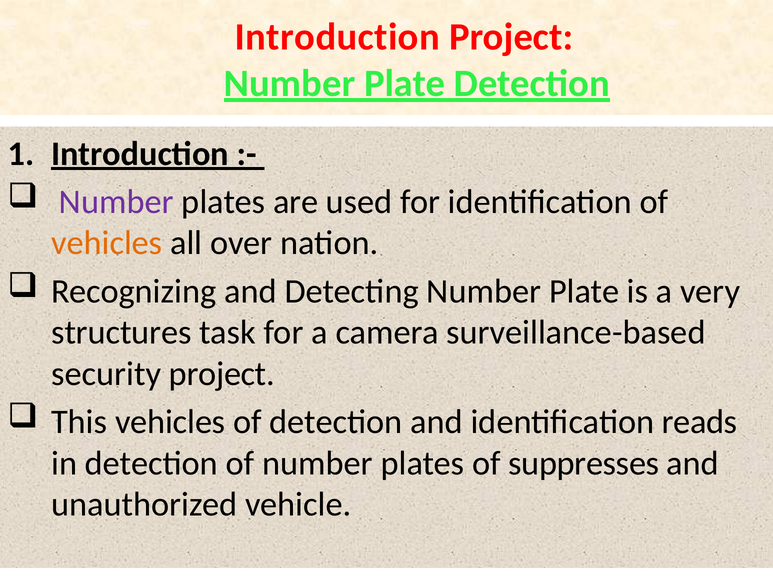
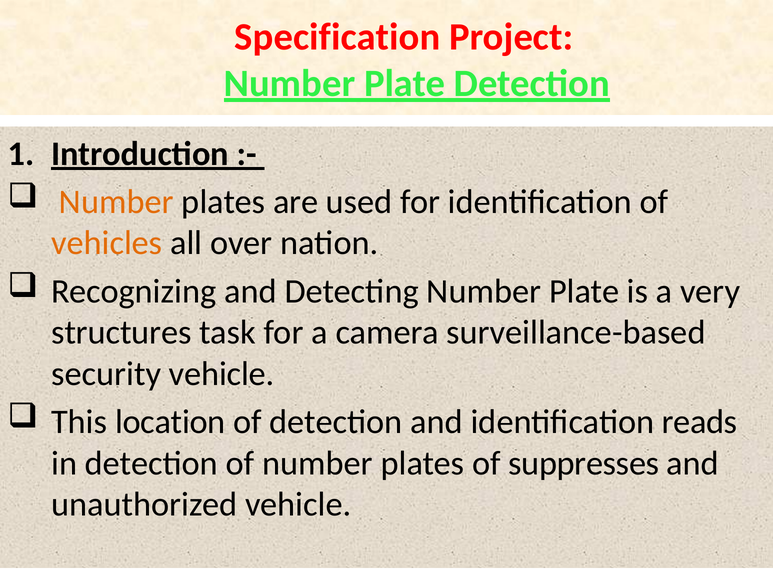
Introduction at (337, 37): Introduction -> Specification
Number at (116, 202) colour: purple -> orange
security project: project -> vehicle
This vehicles: vehicles -> location
